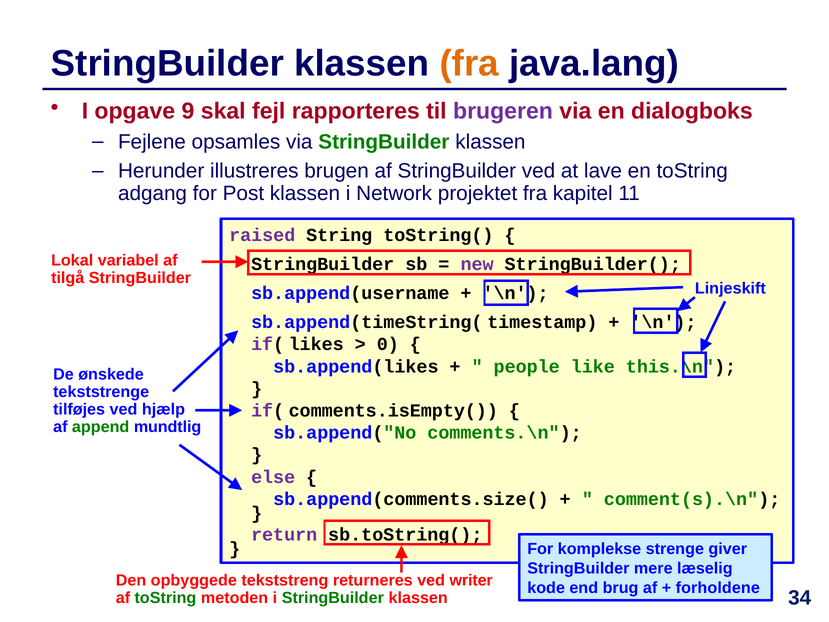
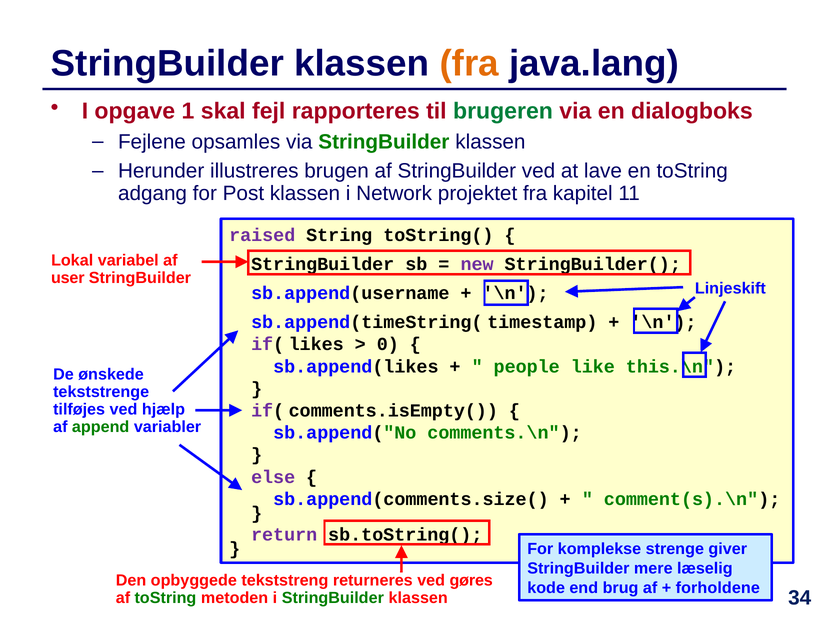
9: 9 -> 1
brugeren colour: purple -> green
tilgå: tilgå -> user
mundtlig: mundtlig -> variabler
writer: writer -> gøres
